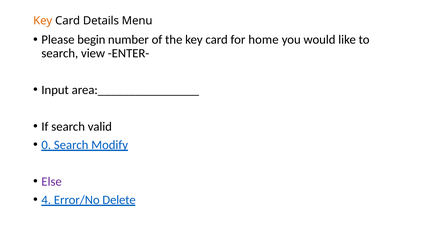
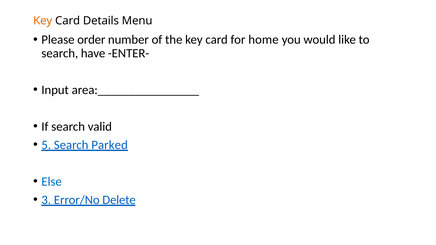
begin: begin -> order
view: view -> have
0: 0 -> 5
Modify: Modify -> Parked
Else colour: purple -> blue
4: 4 -> 3
